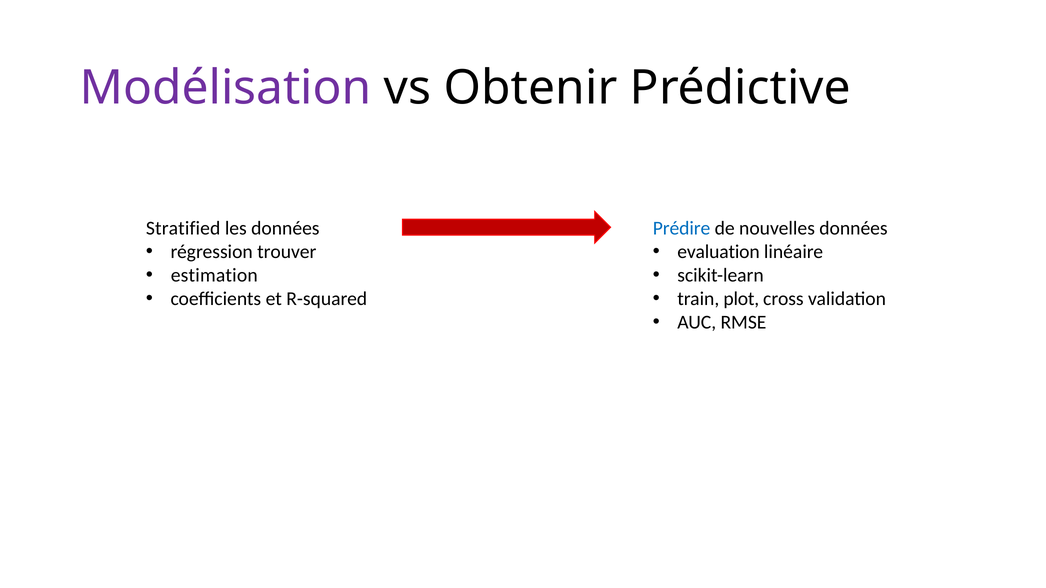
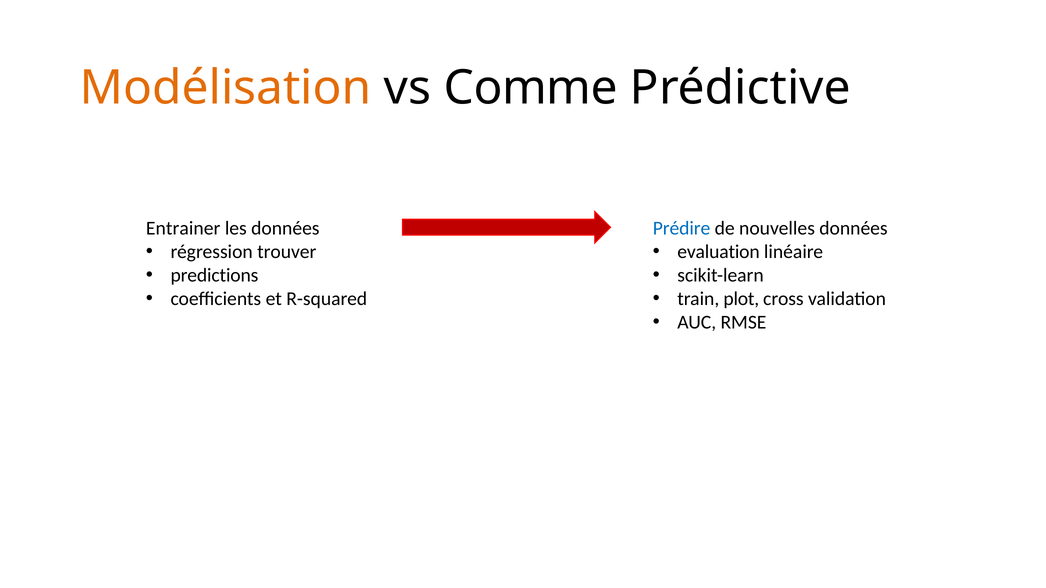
Modélisation colour: purple -> orange
Obtenir: Obtenir -> Comme
Stratified: Stratified -> Entrainer
estimation: estimation -> predictions
